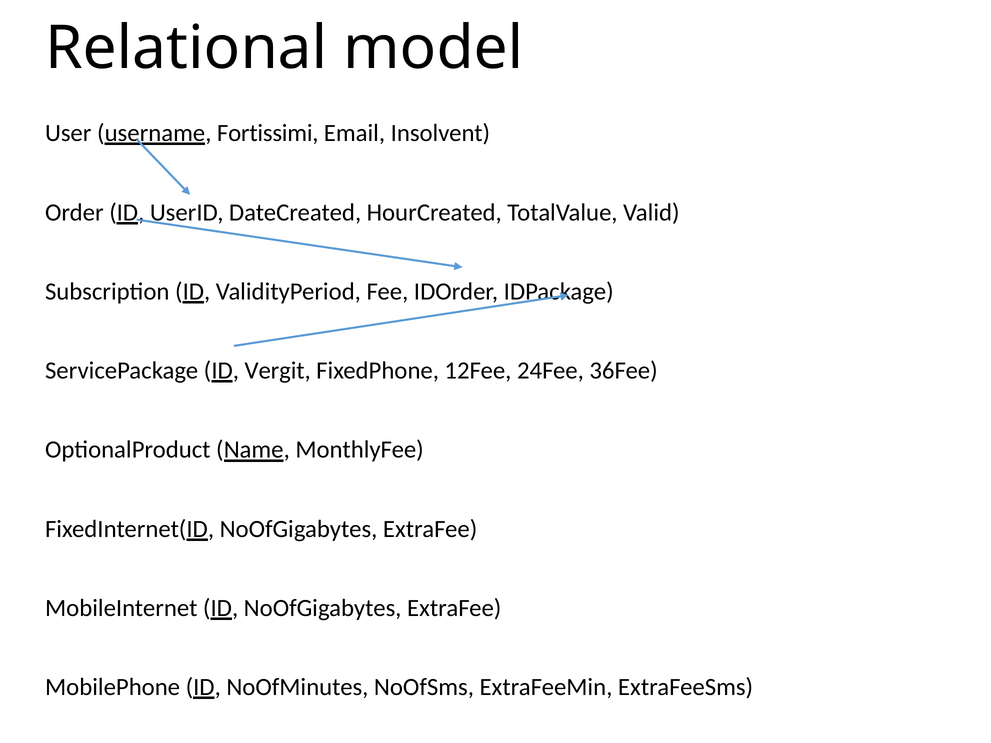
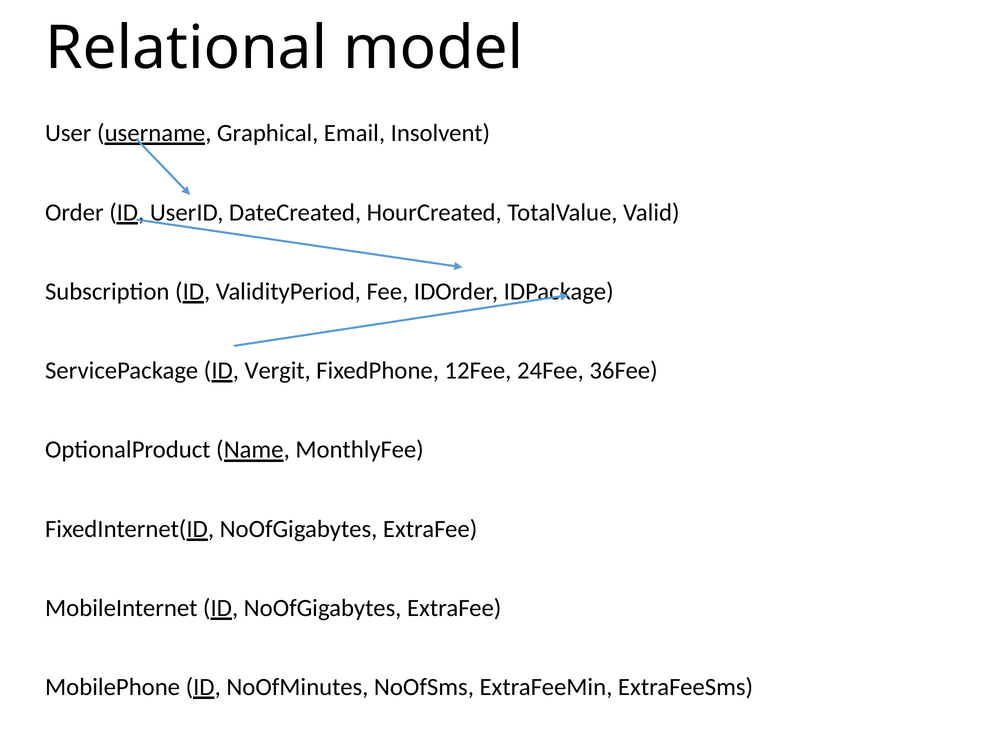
Fortissimi: Fortissimi -> Graphical
